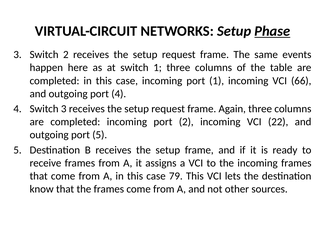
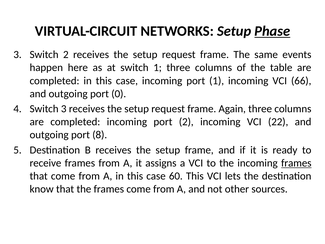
port 4: 4 -> 0
port 5: 5 -> 8
frames at (296, 163) underline: none -> present
79: 79 -> 60
